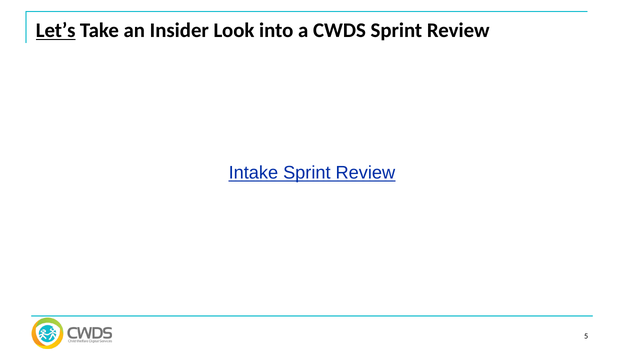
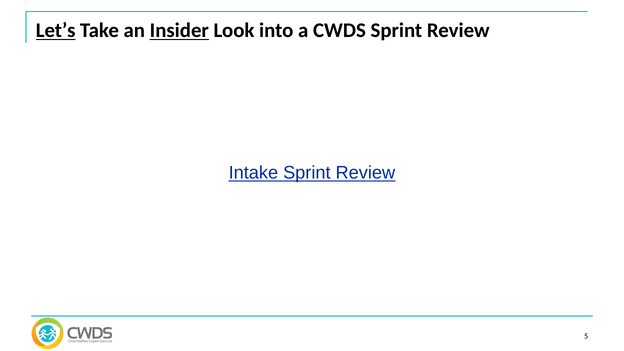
Insider underline: none -> present
